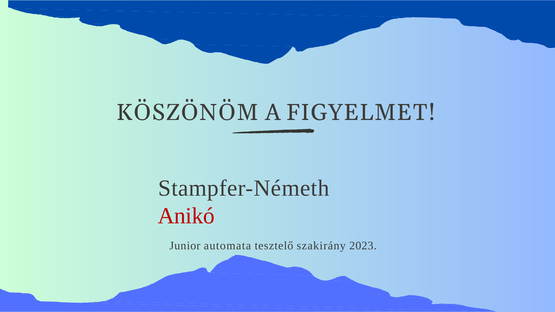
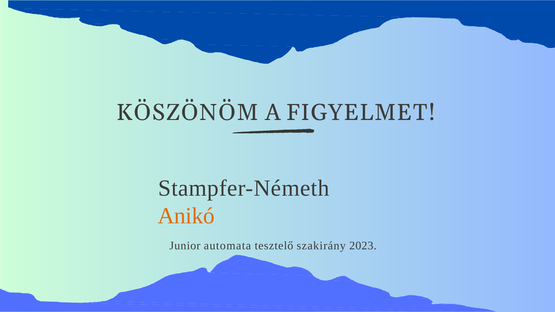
Anikó colour: red -> orange
